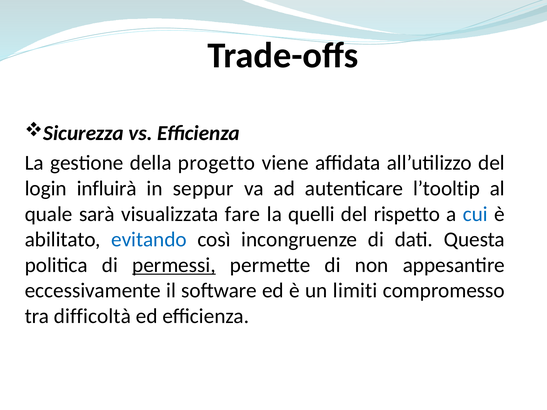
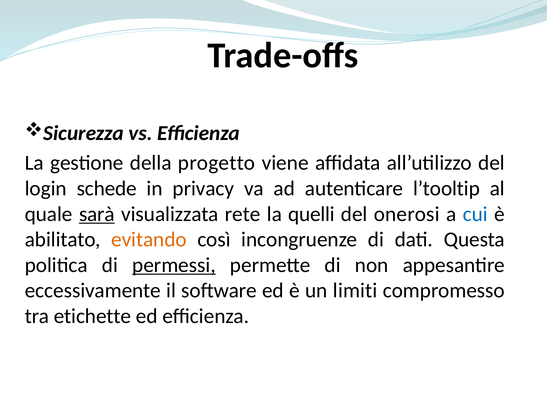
influirà: influirà -> schede
seppur: seppur -> privacy
sarà underline: none -> present
fare: fare -> rete
rispetto: rispetto -> onerosi
evitando colour: blue -> orange
difficoltà: difficoltà -> etichette
